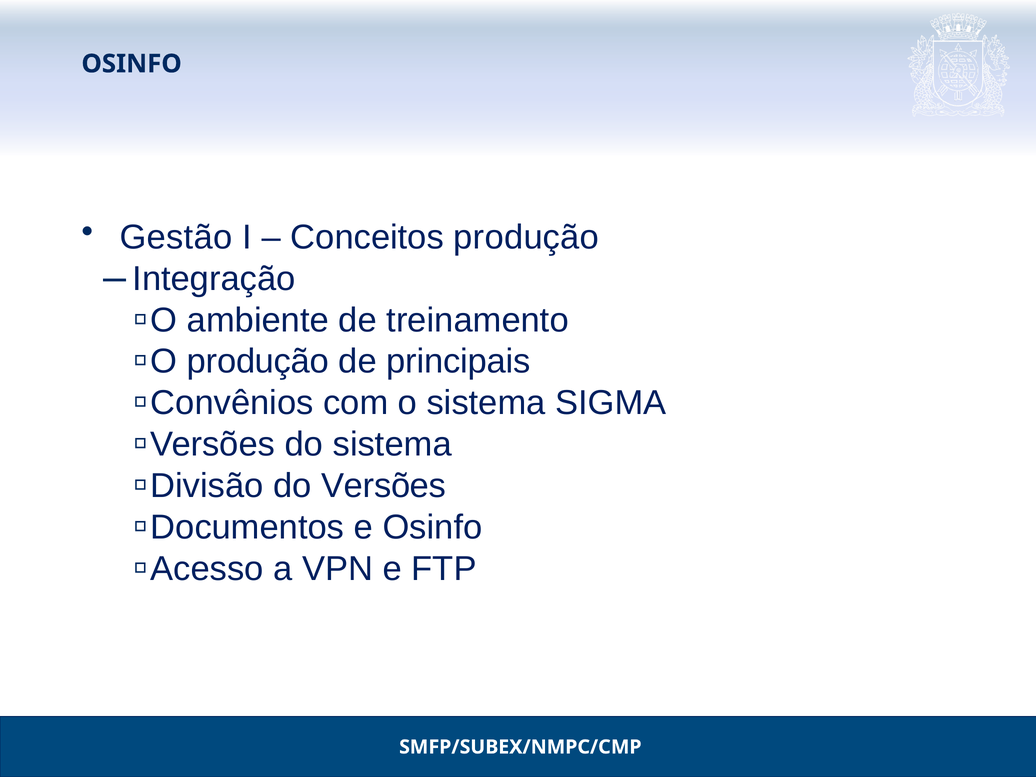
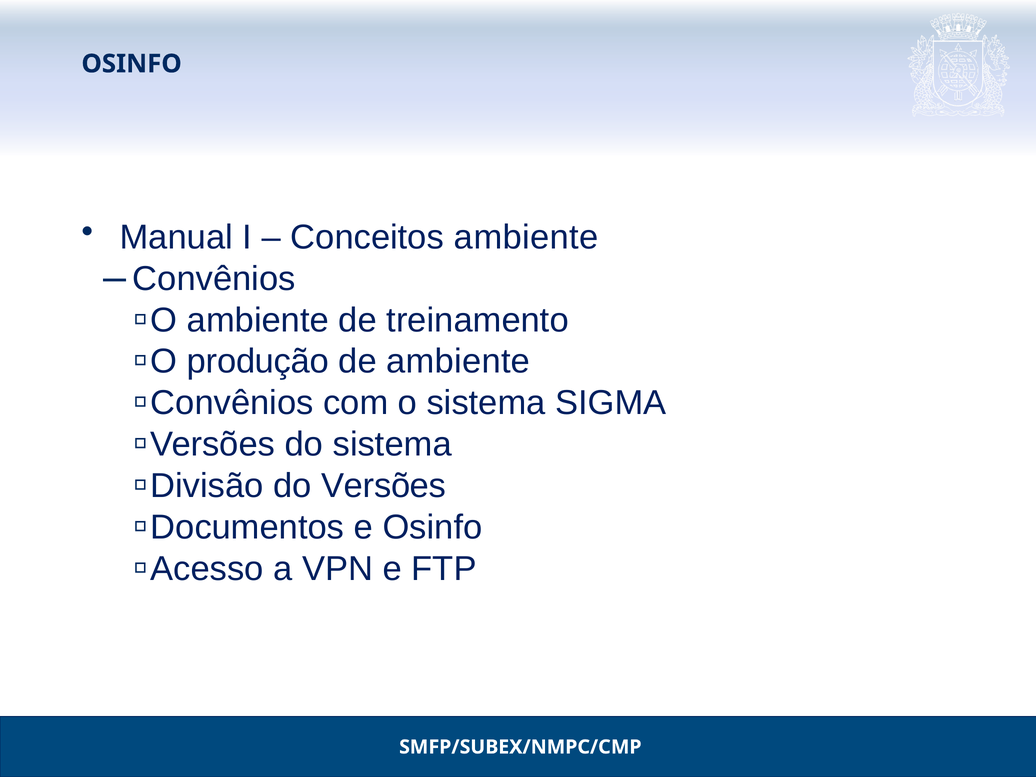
Gestão: Gestão -> Manual
Conceitos produção: produção -> ambiente
Integração at (214, 279): Integração -> Convênios
de principais: principais -> ambiente
